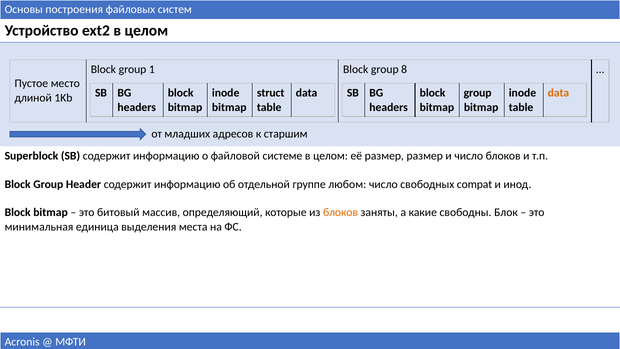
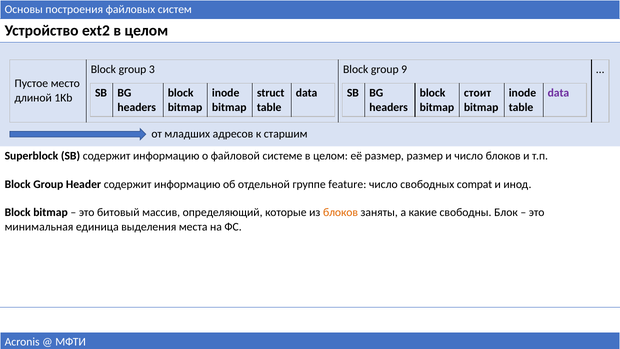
1: 1 -> 3
8: 8 -> 9
group at (478, 93): group -> стоит
data at (558, 93) colour: orange -> purple
любом: любом -> feature
